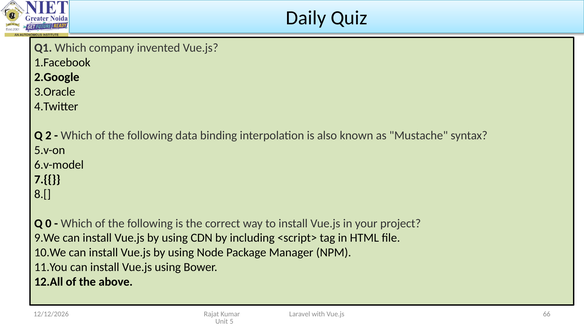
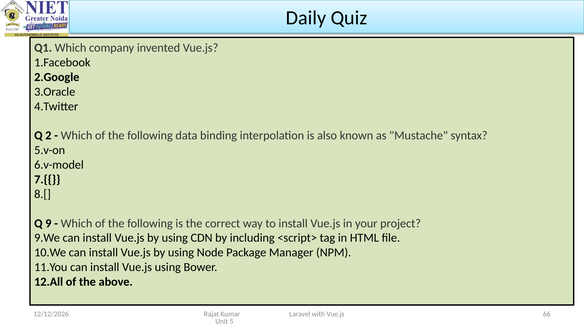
0: 0 -> 9
